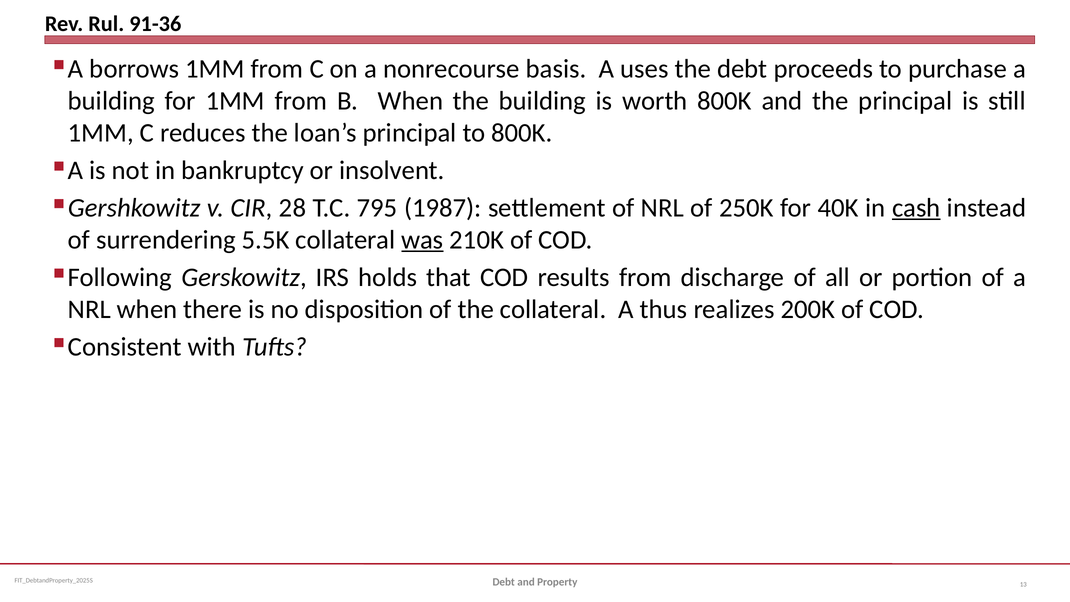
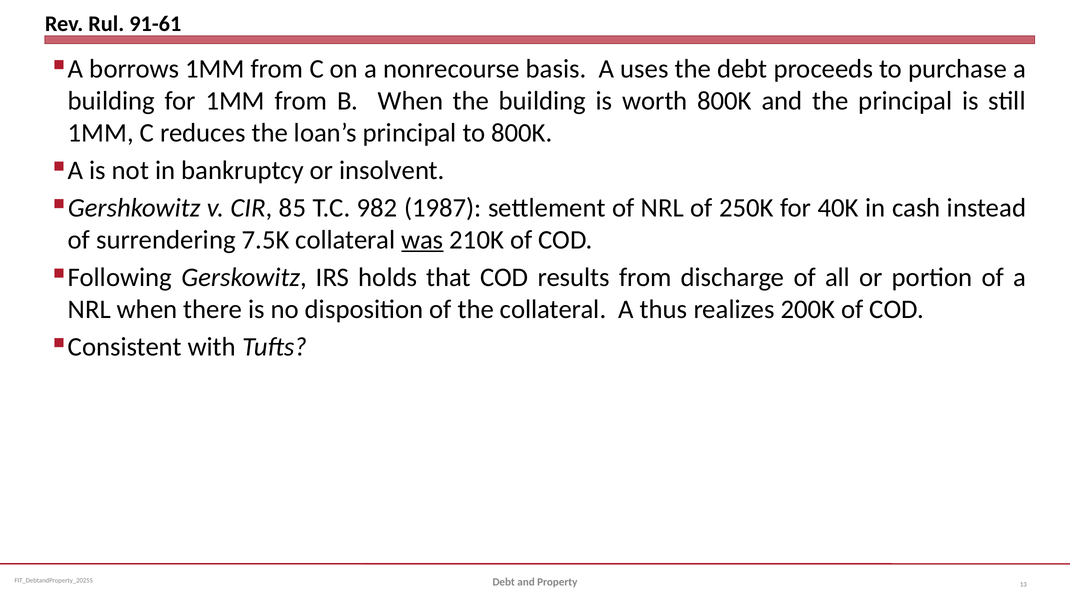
91-36: 91-36 -> 91-61
28: 28 -> 85
795: 795 -> 982
cash underline: present -> none
5.5K: 5.5K -> 7.5K
